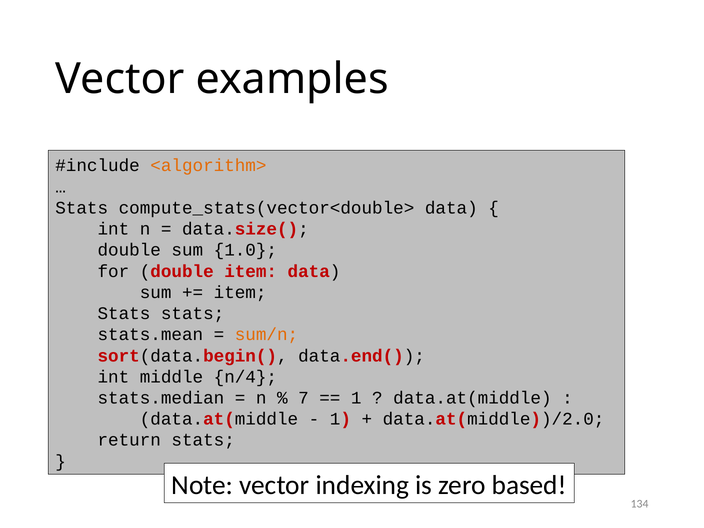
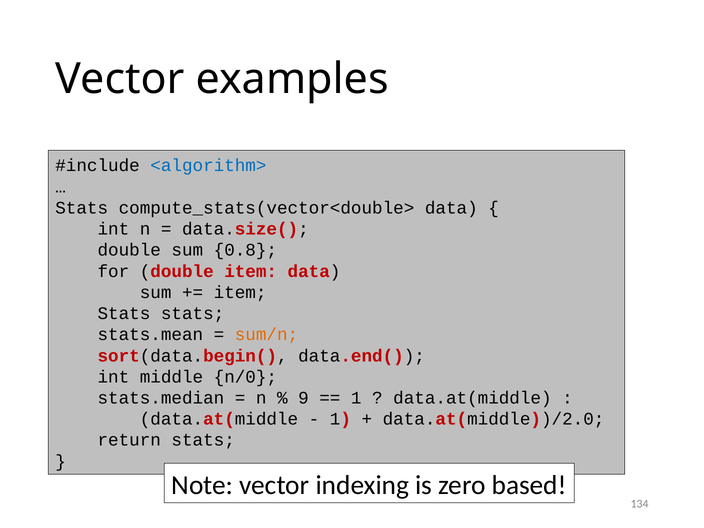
<algorithm> colour: orange -> blue
1.0: 1.0 -> 0.8
n/4: n/4 -> n/0
7: 7 -> 9
